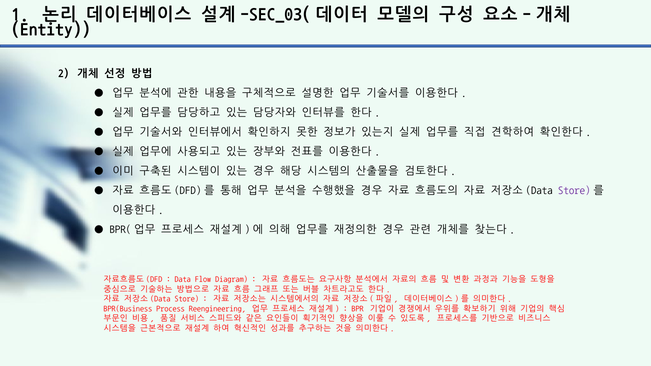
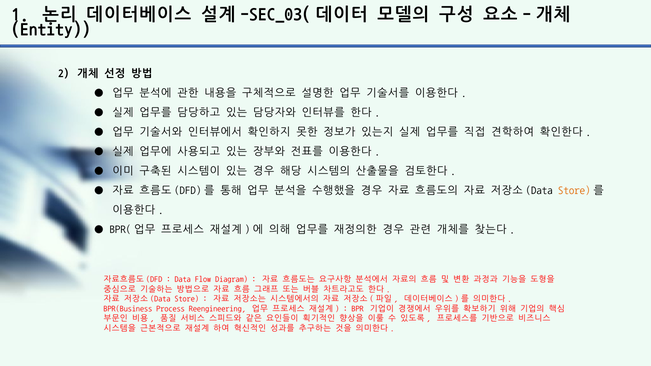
Store at (574, 190) colour: purple -> orange
